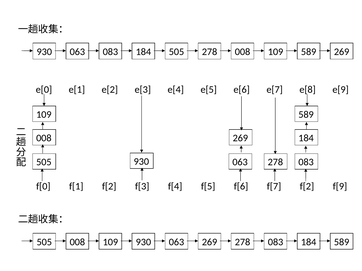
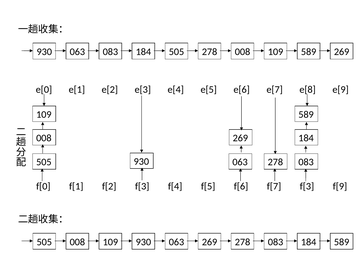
f[7 f[2: f[2 -> f[3
